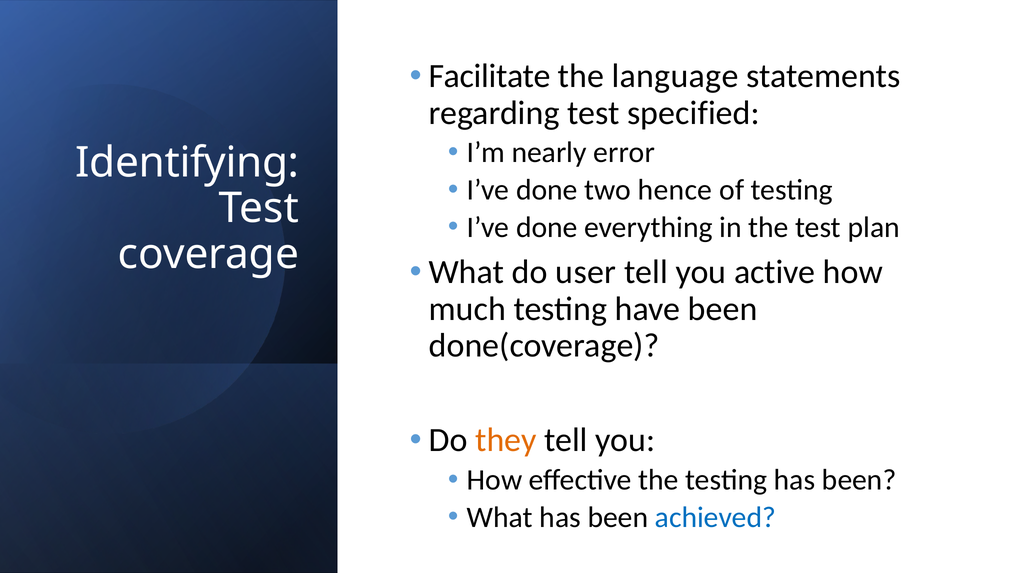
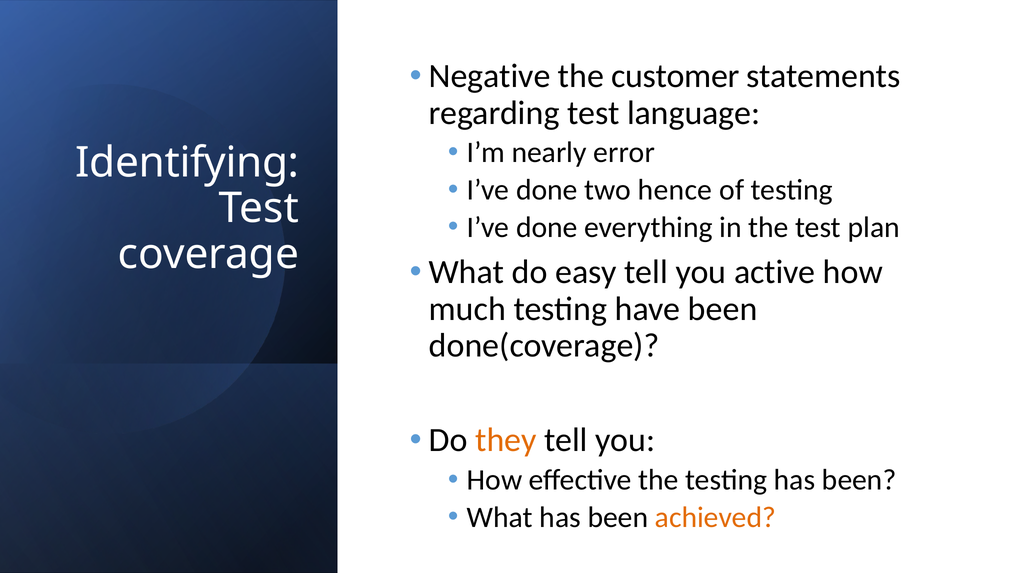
Facilitate: Facilitate -> Negative
language: language -> customer
specified: specified -> language
user: user -> easy
achieved colour: blue -> orange
